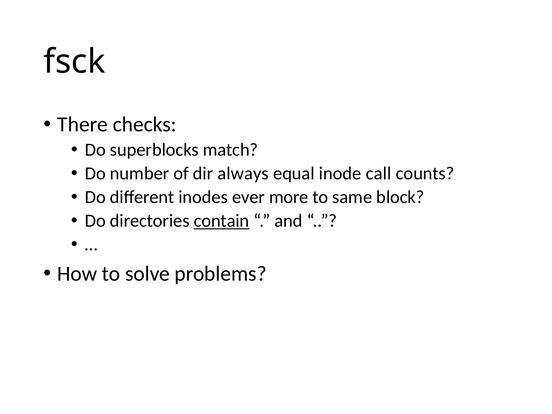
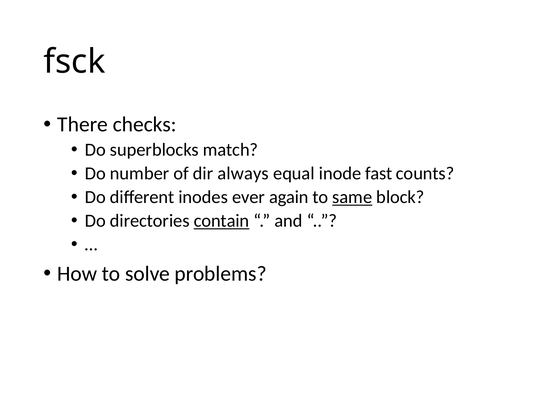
call: call -> fast
more: more -> again
same underline: none -> present
